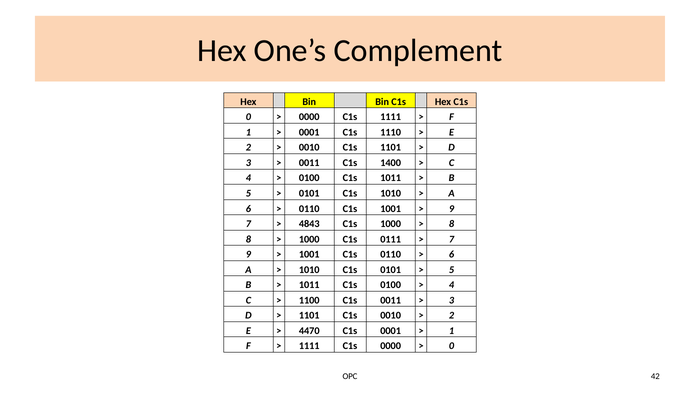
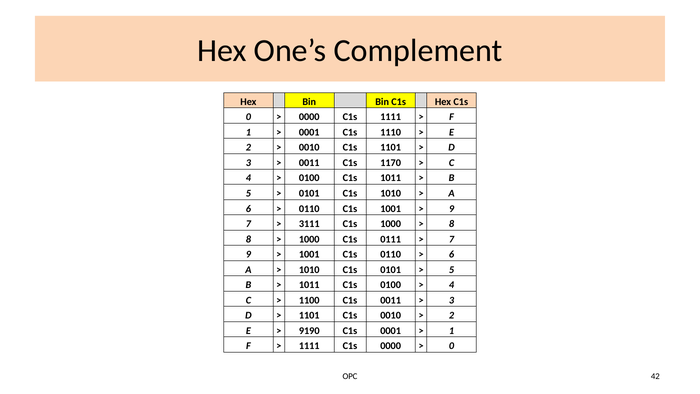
1400: 1400 -> 1170
4843: 4843 -> 3111
4470: 4470 -> 9190
